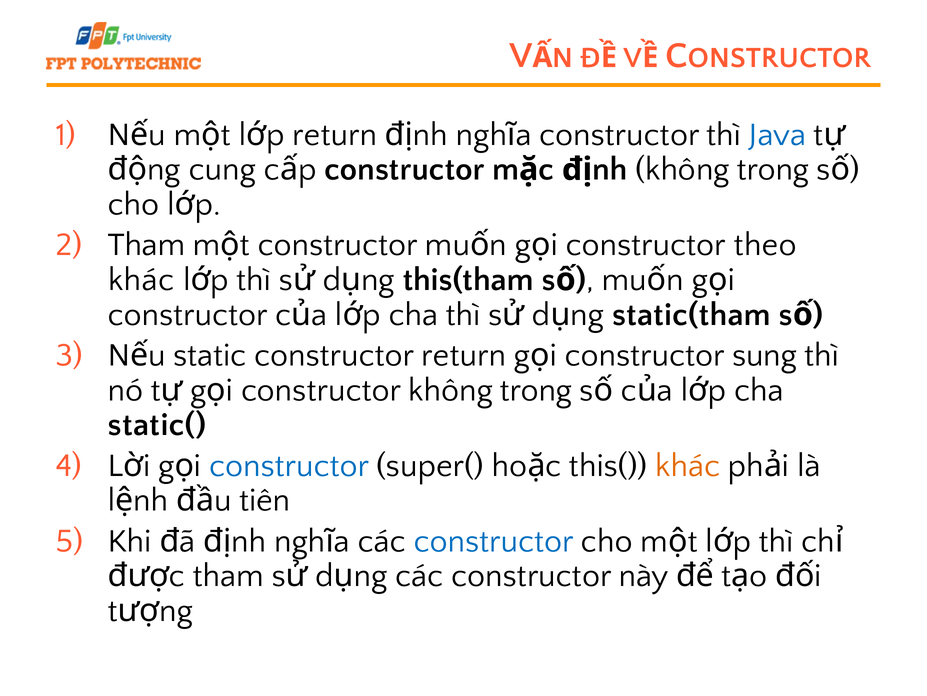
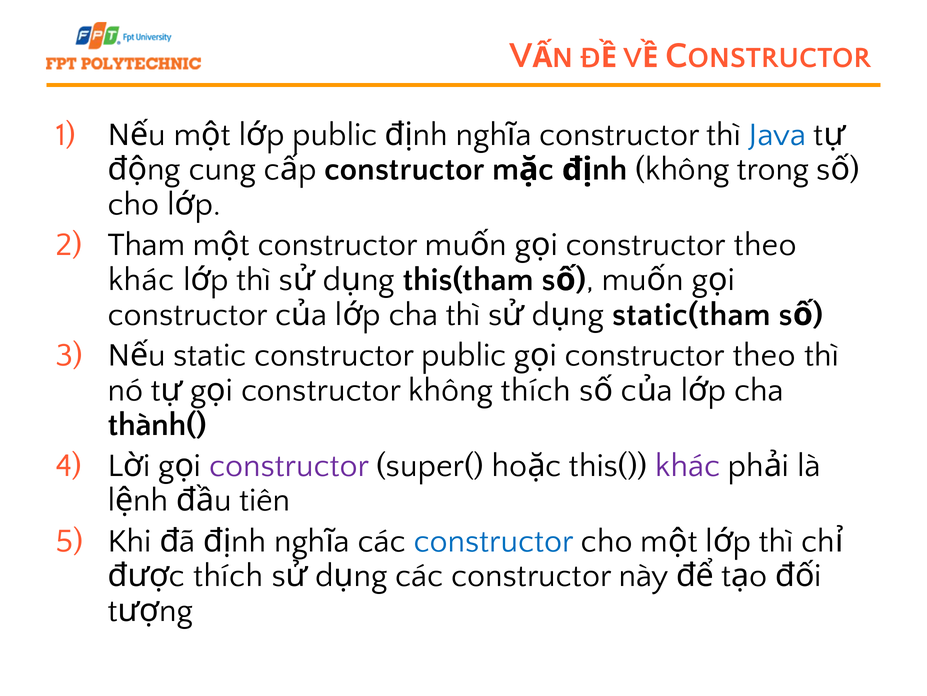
return at (335, 134): return -> public
constructor return: return -> public
sung at (765, 355): sung -> theo
constructor không trong: trong -> thích
static(: static( -> thành(
constructor at (289, 465) colour: blue -> purple
khác at (688, 465) colour: orange -> purple
tham at (228, 575): tham -> thích
